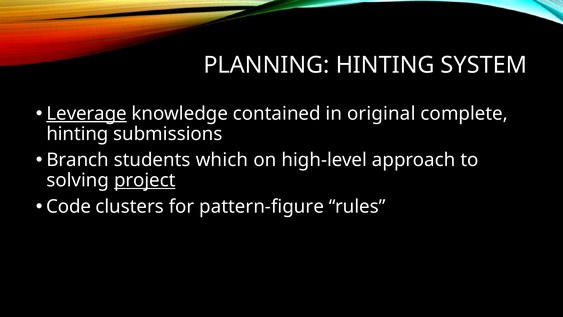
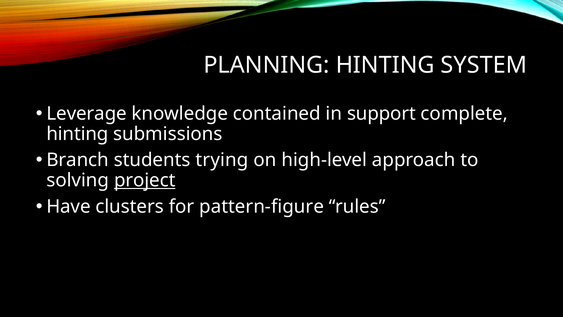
Leverage underline: present -> none
original: original -> support
which: which -> trying
Code: Code -> Have
